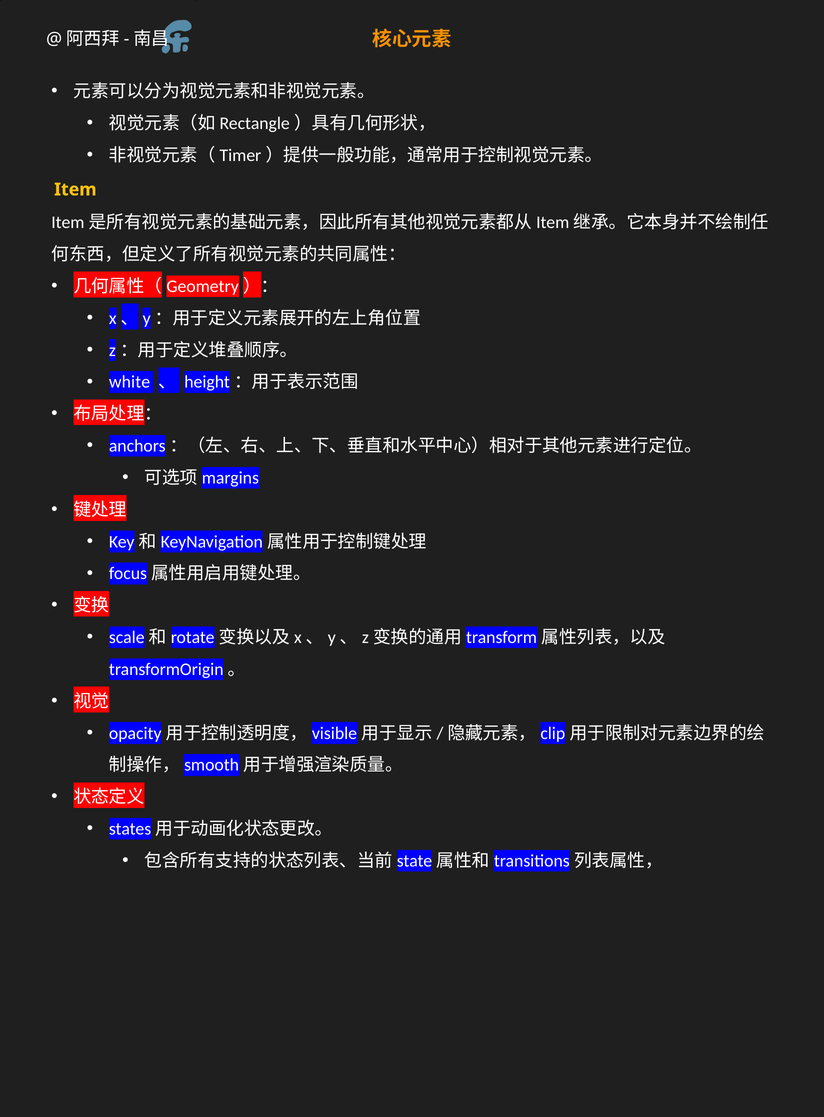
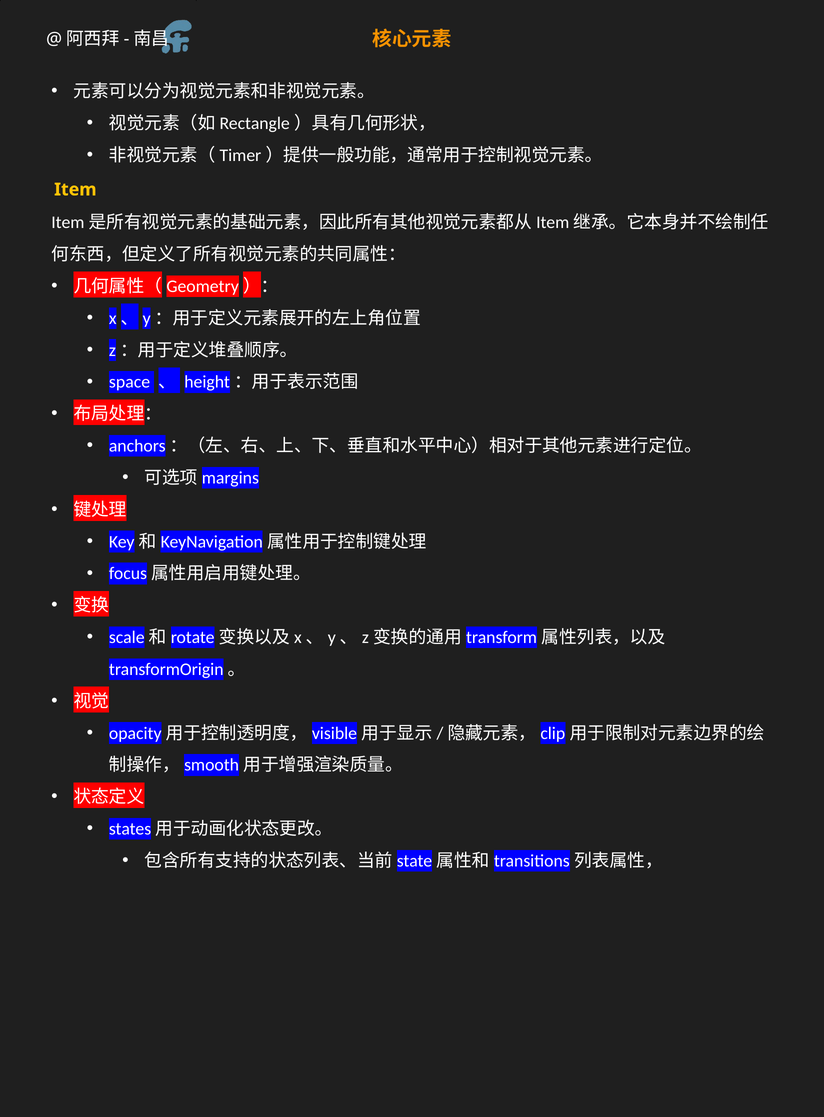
white: white -> space
